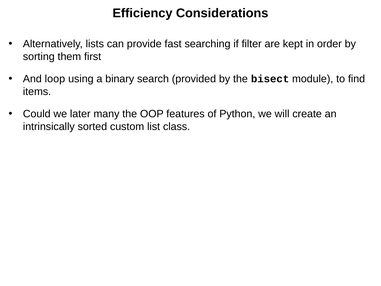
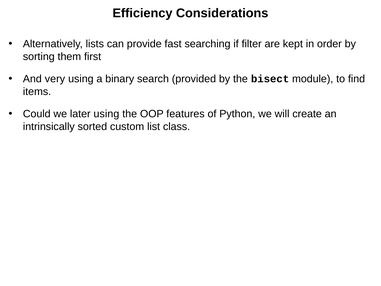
loop: loop -> very
later many: many -> using
